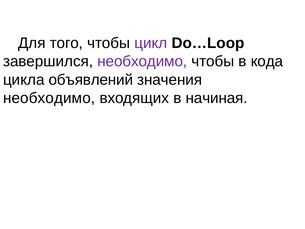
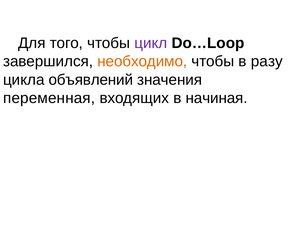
необходимо at (142, 61) colour: purple -> orange
кода: кода -> разу
необходимо at (49, 98): необходимо -> переменная
